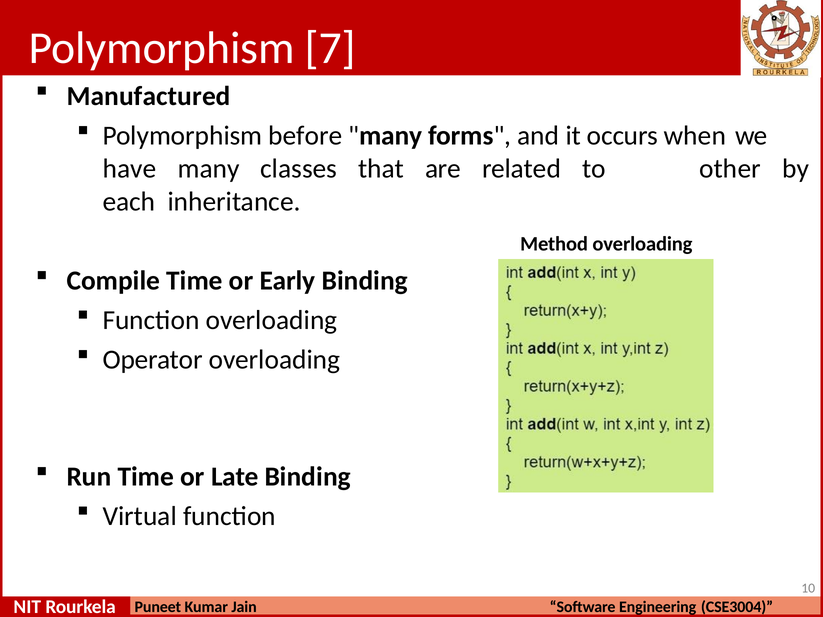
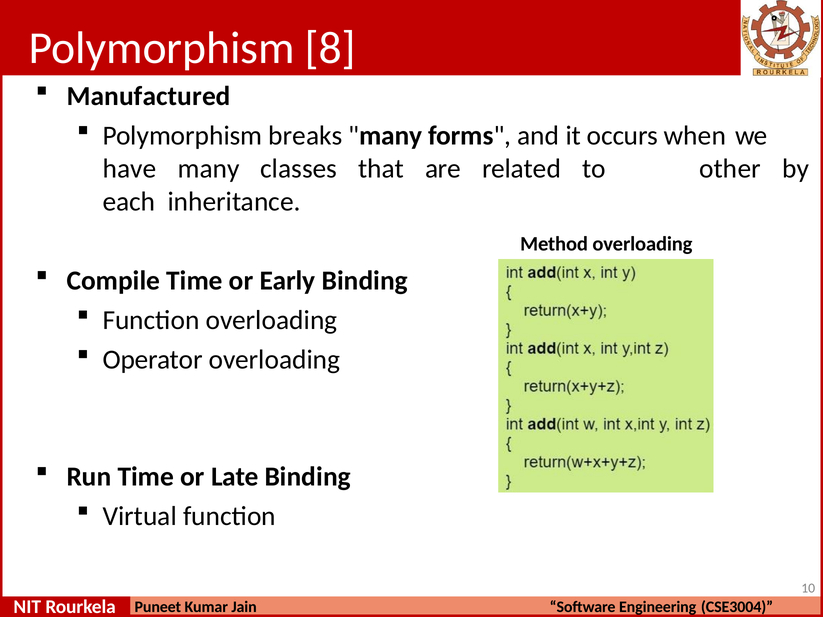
7: 7 -> 8
before: before -> breaks
